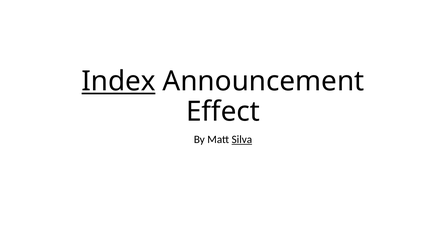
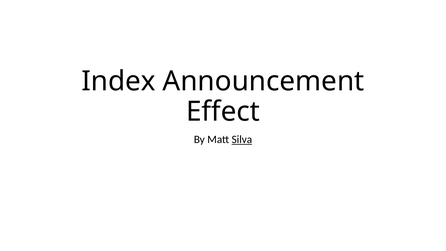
Index underline: present -> none
